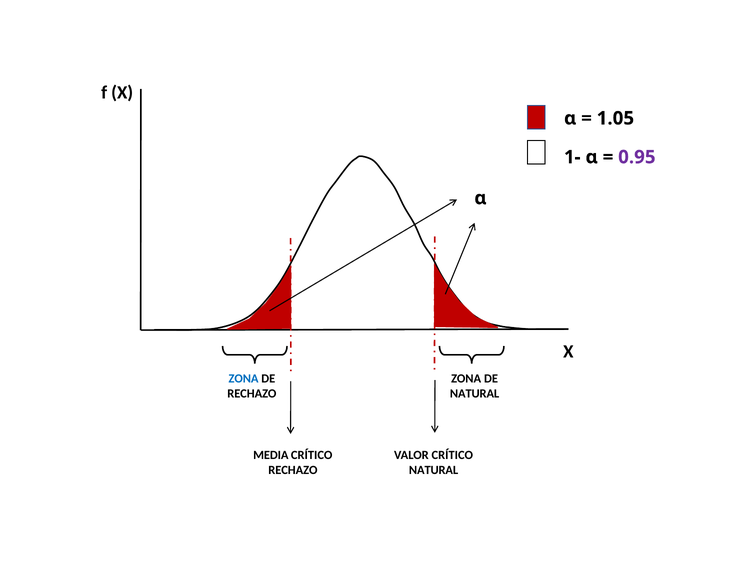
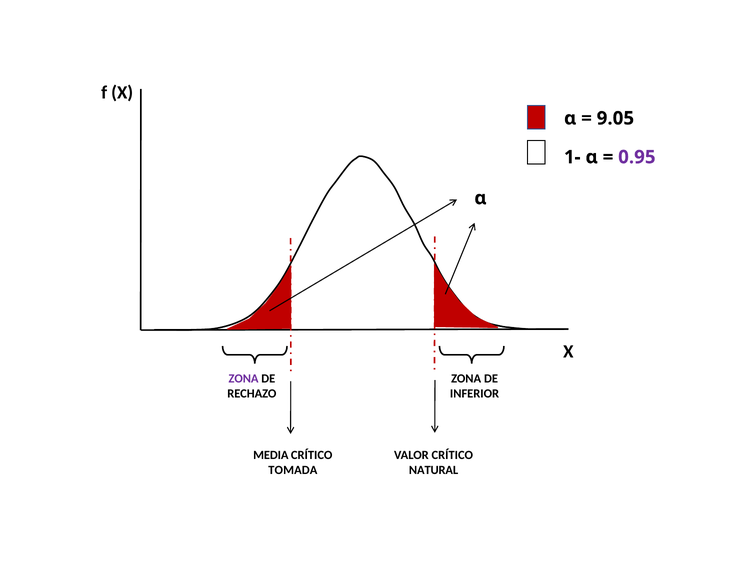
1.05: 1.05 -> 9.05
ZONA at (244, 378) colour: blue -> purple
NATURAL at (475, 393): NATURAL -> INFERIOR
RECHAZO at (293, 470): RECHAZO -> TOMADA
